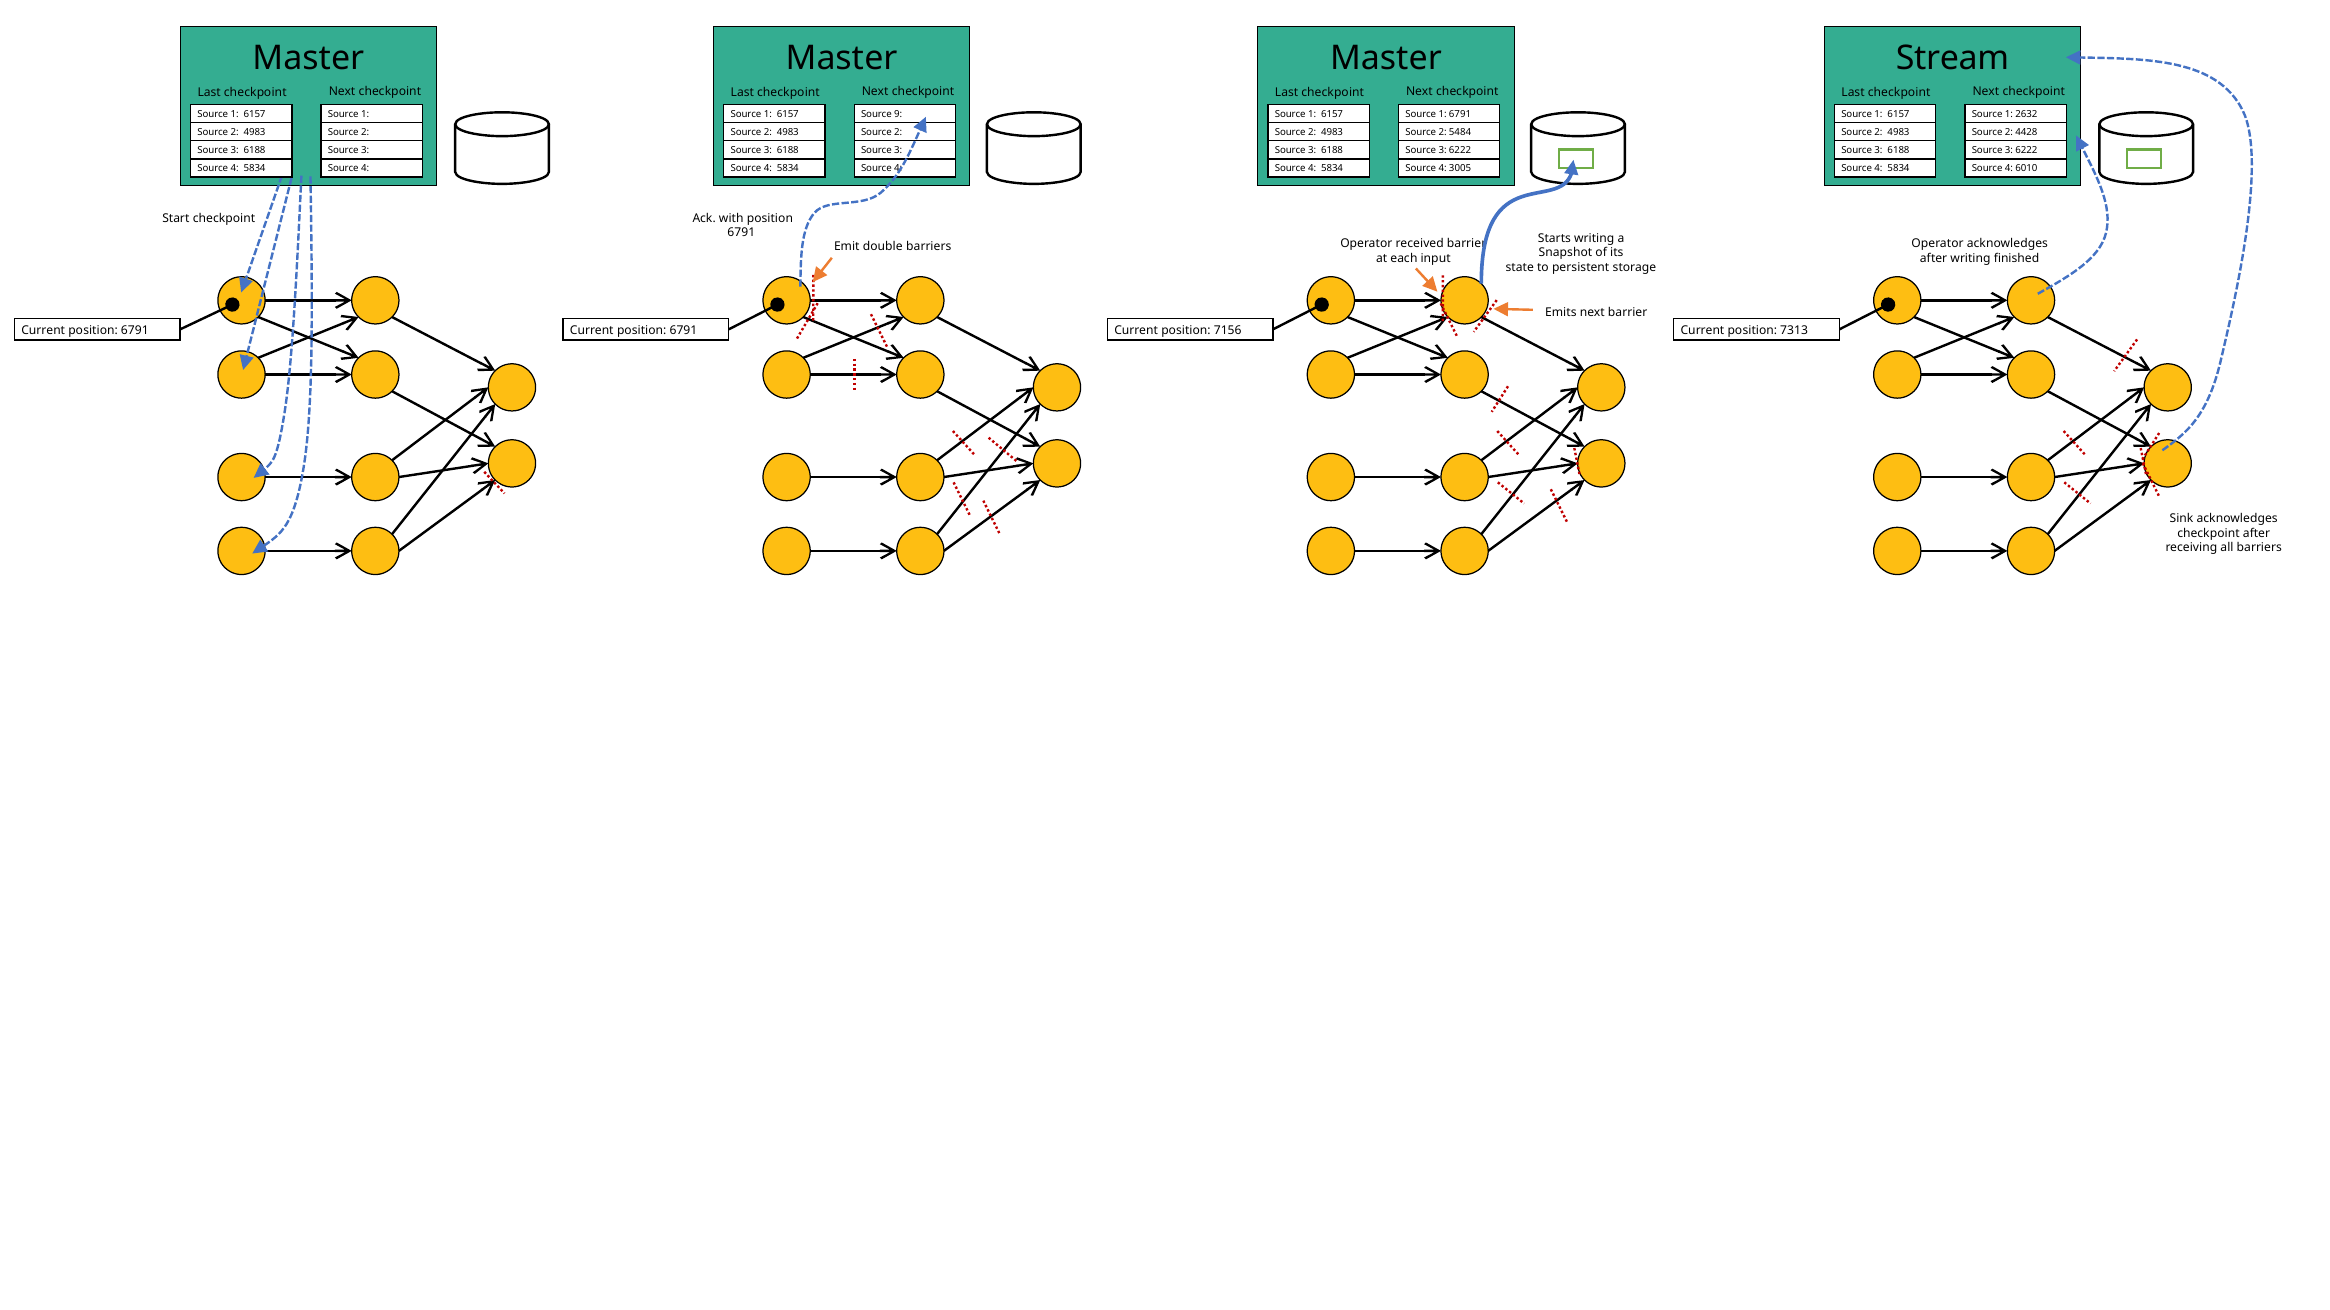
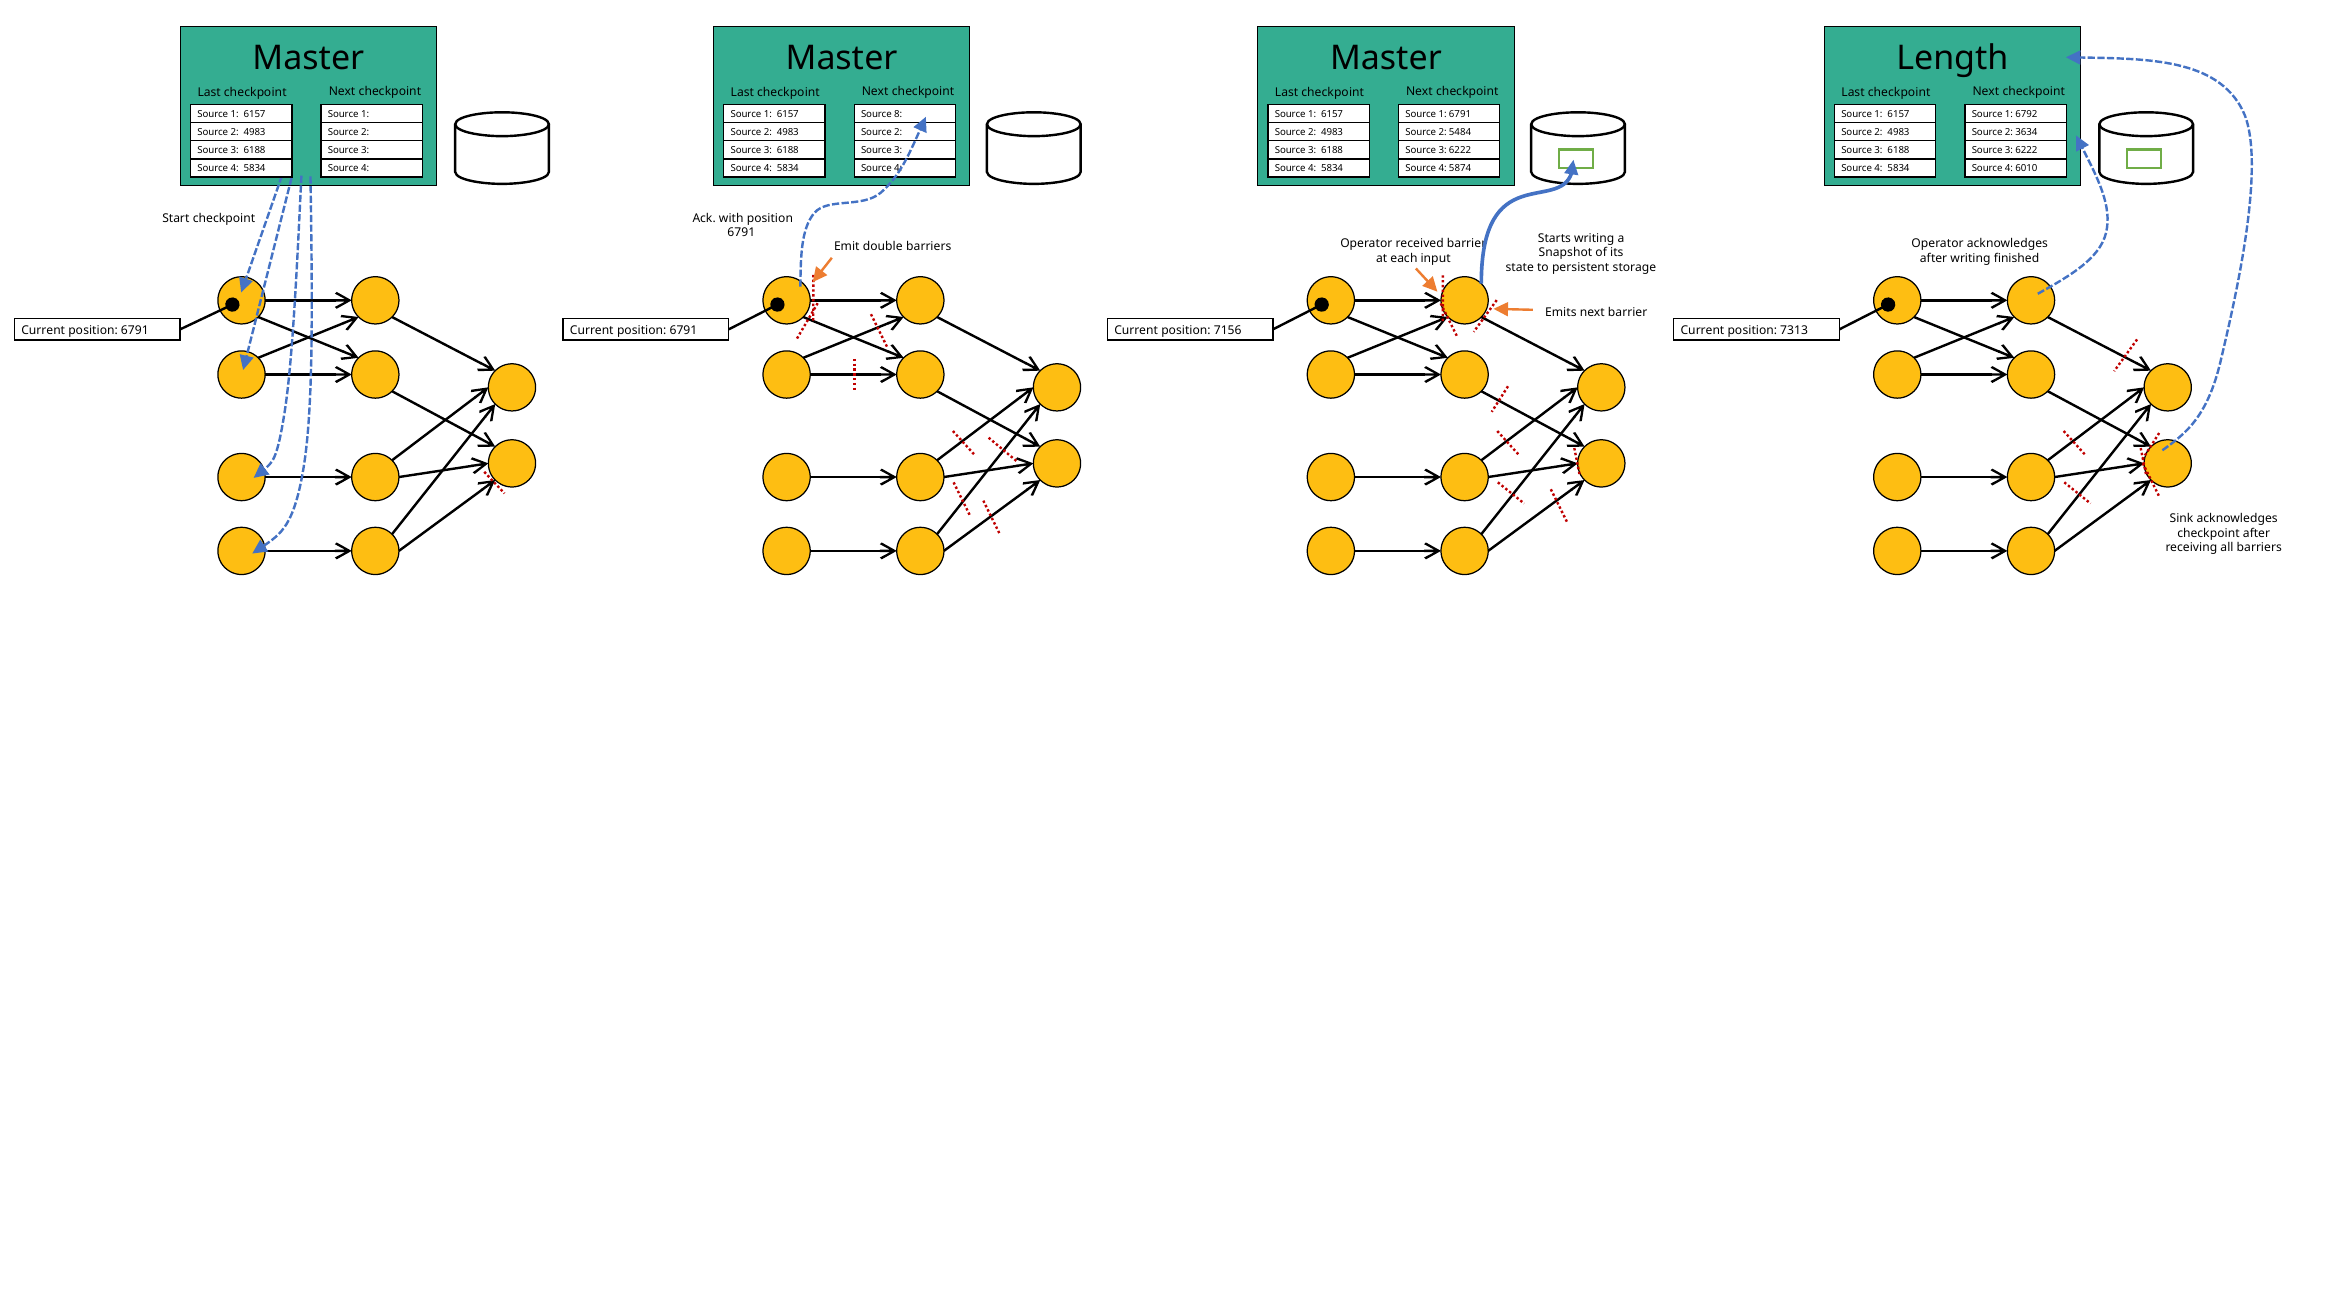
Stream: Stream -> Length
9: 9 -> 8
2632: 2632 -> 6792
4428: 4428 -> 3634
3005: 3005 -> 5874
